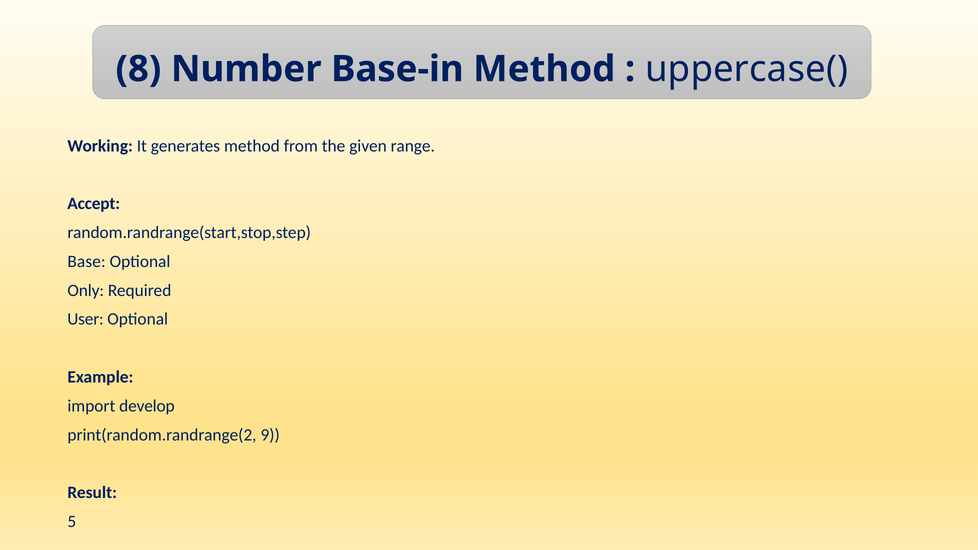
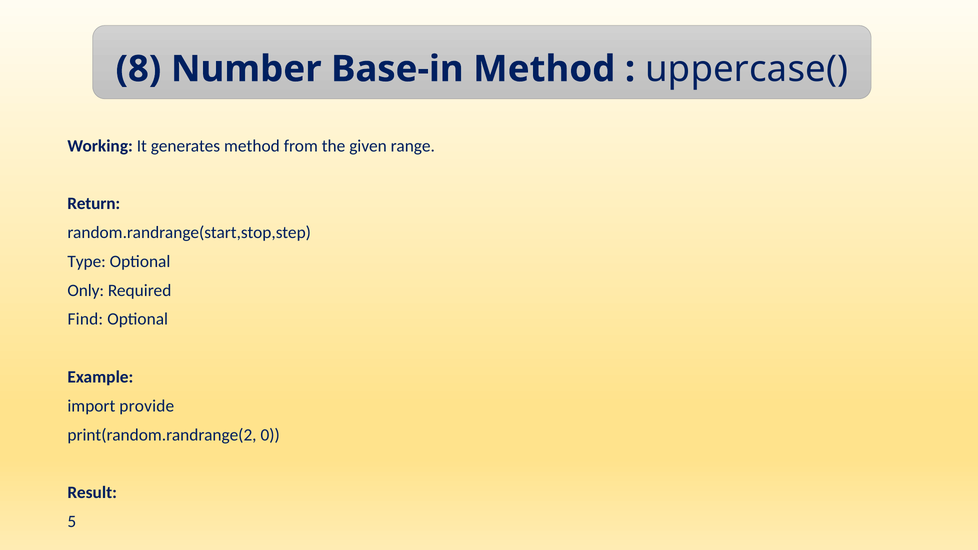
Accept: Accept -> Return
Base: Base -> Type
User: User -> Find
develop: develop -> provide
9: 9 -> 0
